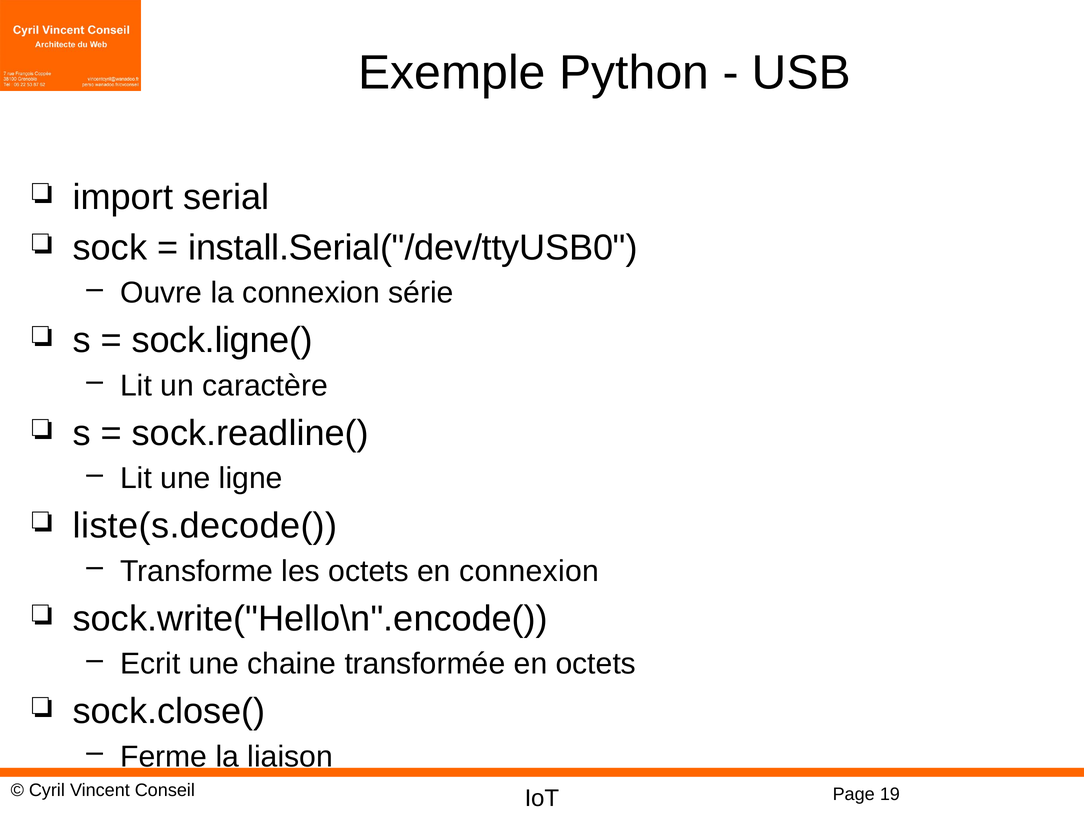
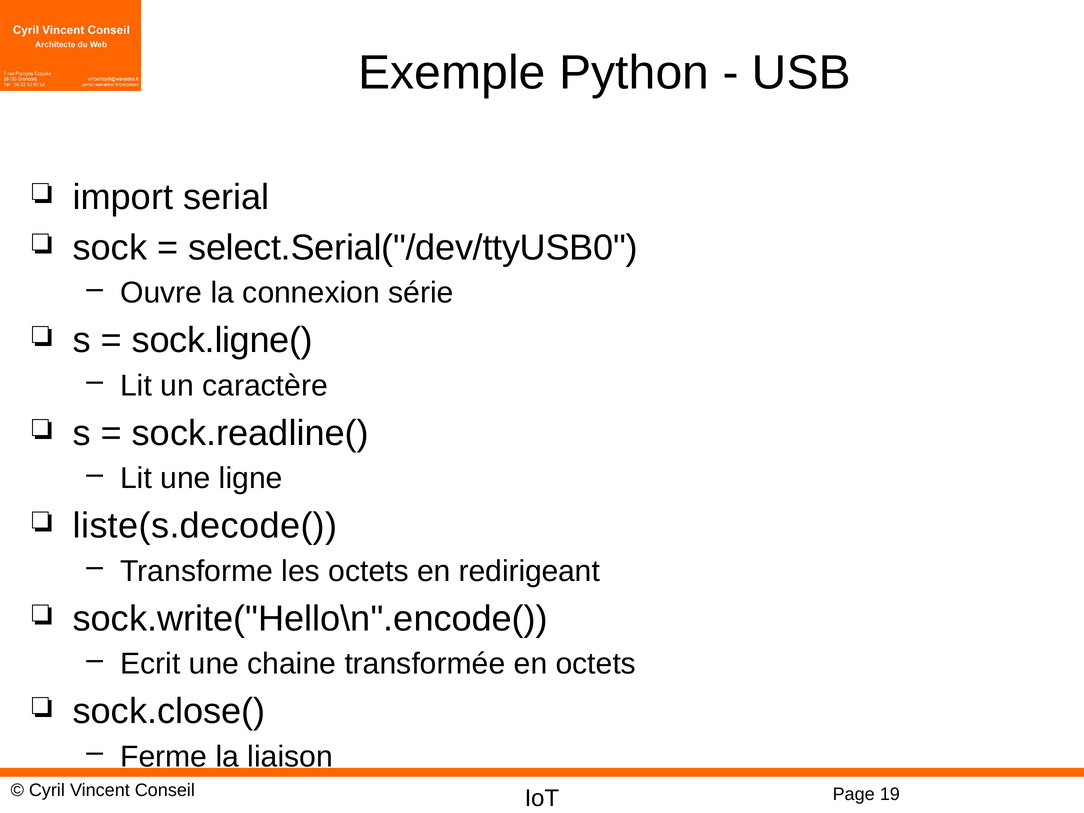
install.Serial("/dev/ttyUSB0: install.Serial("/dev/ttyUSB0 -> select.Serial("/dev/ttyUSB0
en connexion: connexion -> redirigeant
